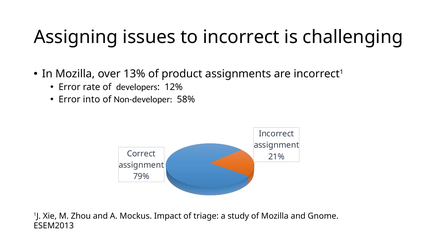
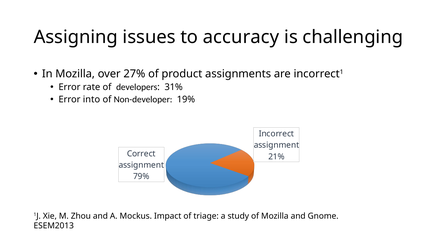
to incorrect: incorrect -> accuracy
13%: 13% -> 27%
12%: 12% -> 31%
58%: 58% -> 19%
